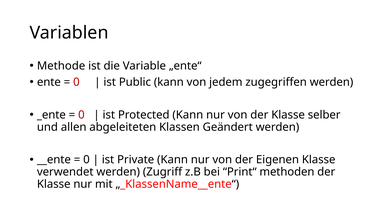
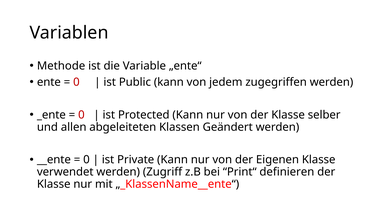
methoden: methoden -> definieren
